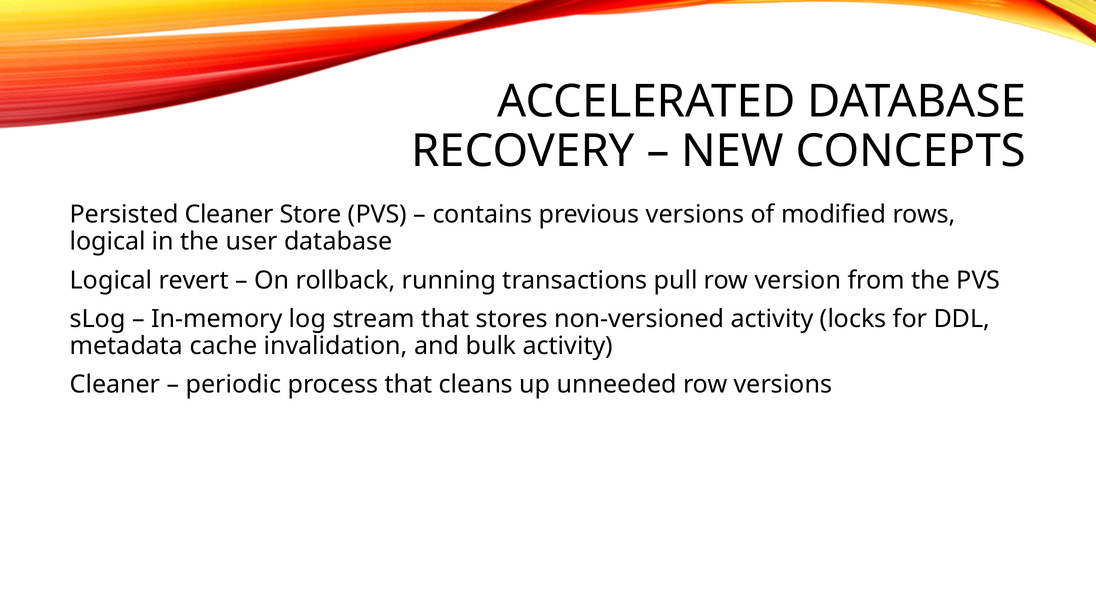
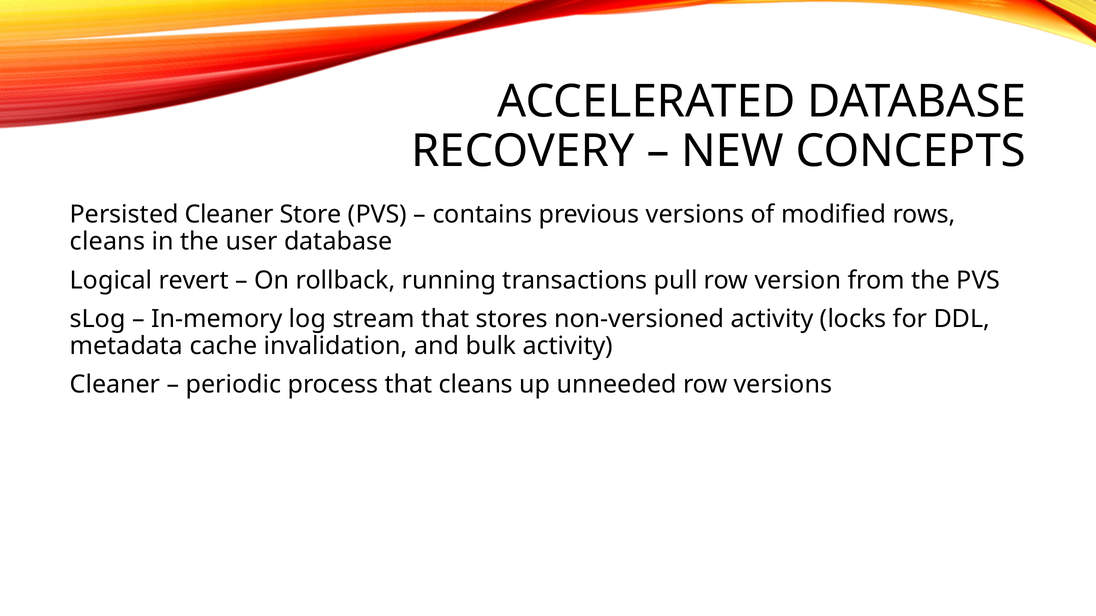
logical at (108, 242): logical -> cleans
